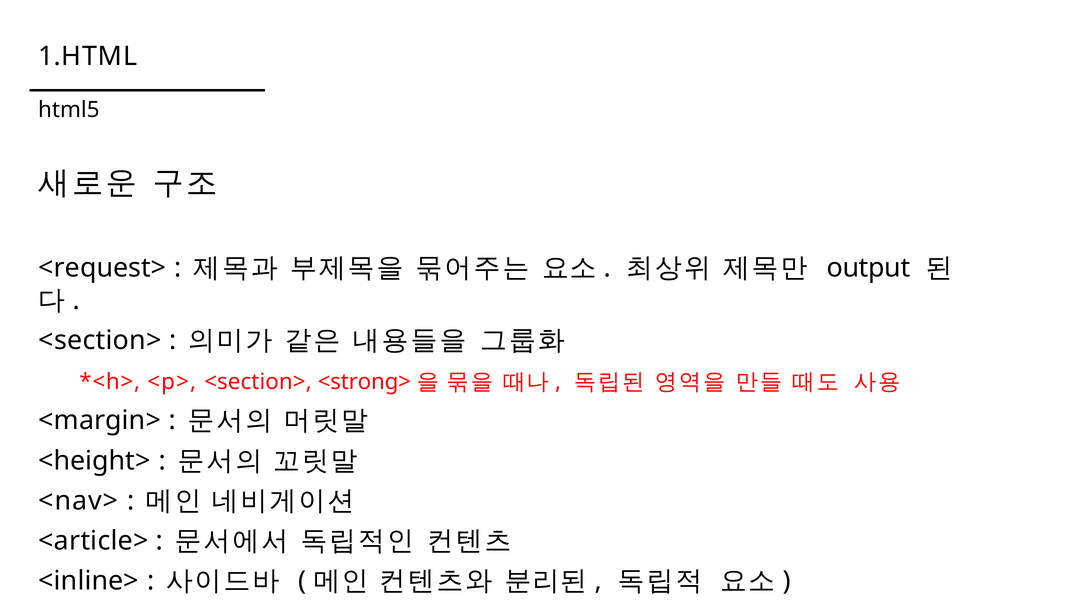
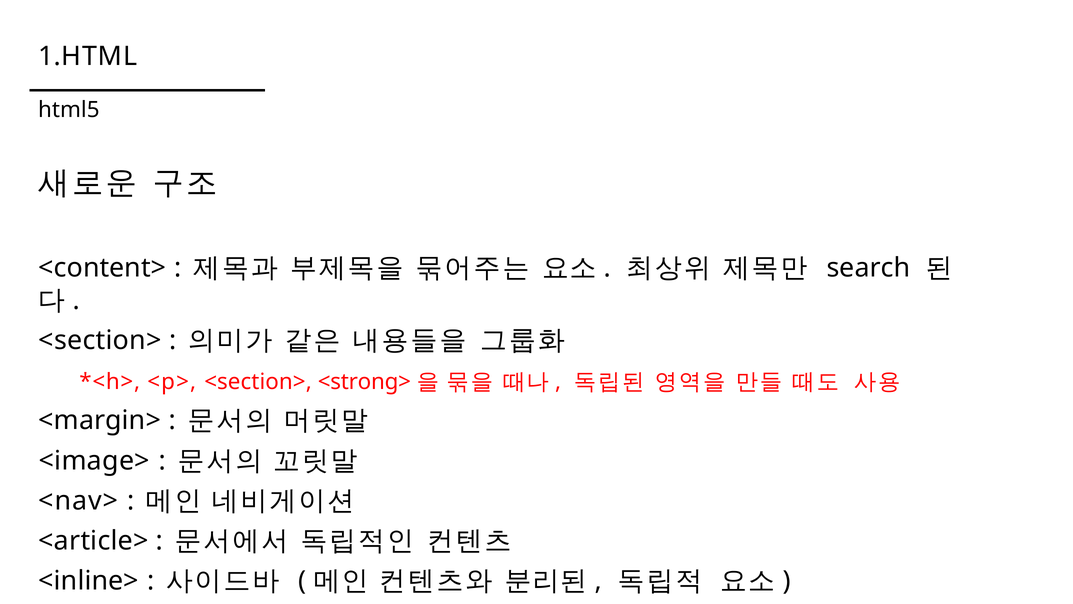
<request>: <request> -> <content>
output: output -> search
<height>: <height> -> <image>
